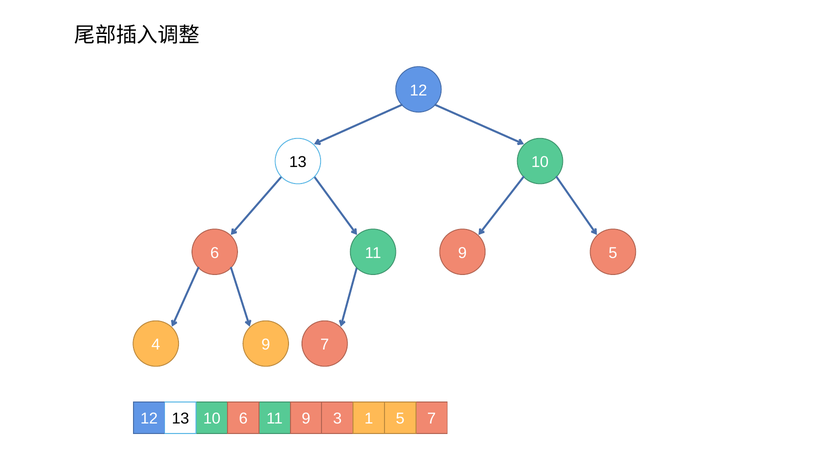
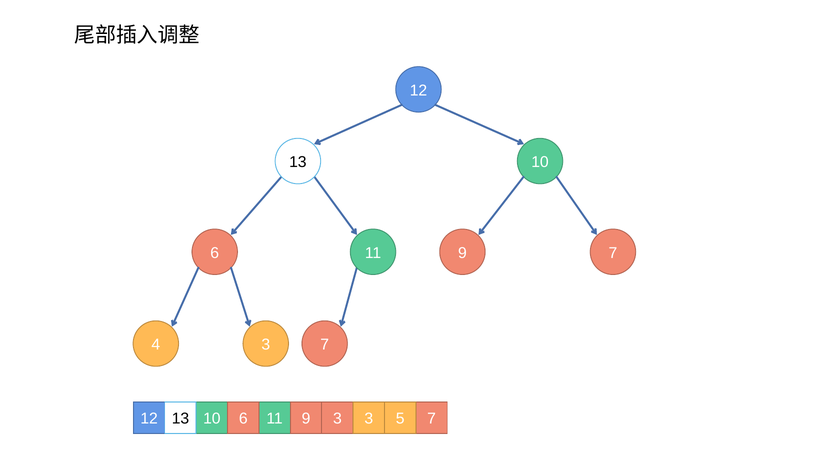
9 5: 5 -> 7
4 9: 9 -> 3
3 1: 1 -> 3
